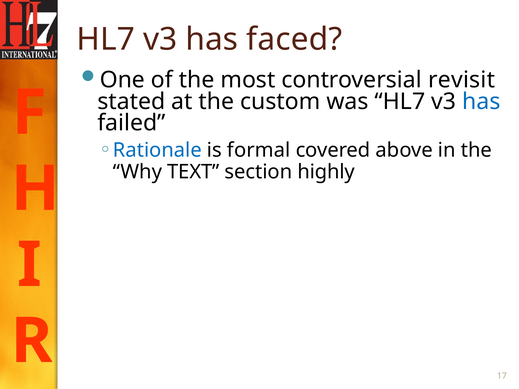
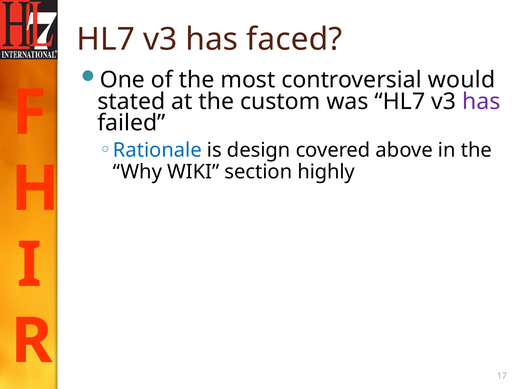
revisit: revisit -> would
has at (481, 101) colour: blue -> purple
formal: formal -> design
TEXT: TEXT -> WIKI
